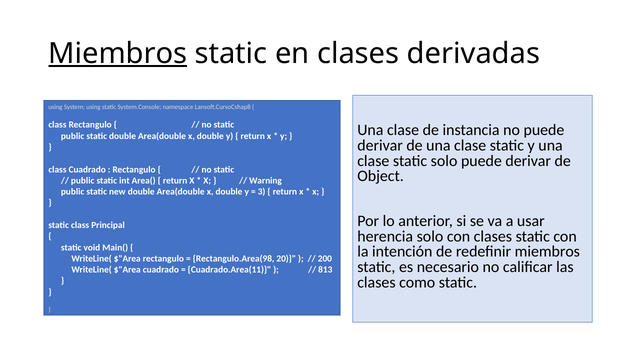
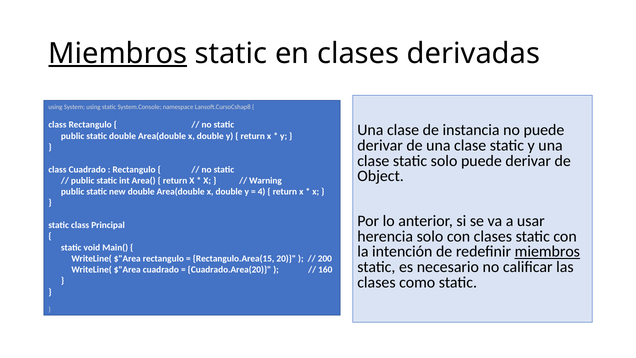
3: 3 -> 4
miembros at (547, 252) underline: none -> present
Rectangulo.Area(98: Rectangulo.Area(98 -> Rectangulo.Area(15
Cuadrado.Area(11: Cuadrado.Area(11 -> Cuadrado.Area(20
813: 813 -> 160
